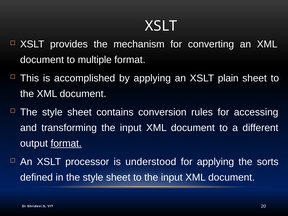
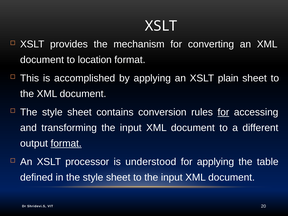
multiple: multiple -> location
for at (223, 112) underline: none -> present
sorts: sorts -> table
